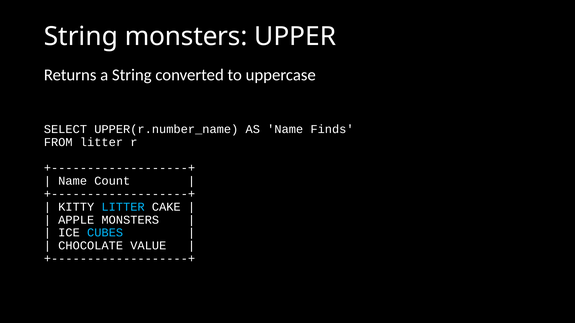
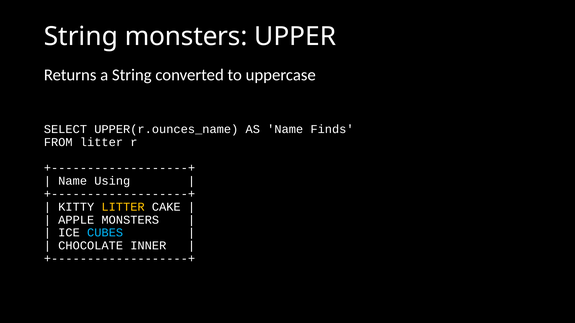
UPPER(r.number_name: UPPER(r.number_name -> UPPER(r.ounces_name
Count: Count -> Using
LITTER at (123, 207) colour: light blue -> yellow
VALUE: VALUE -> INNER
